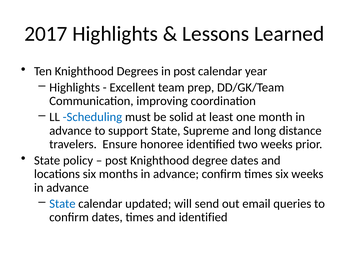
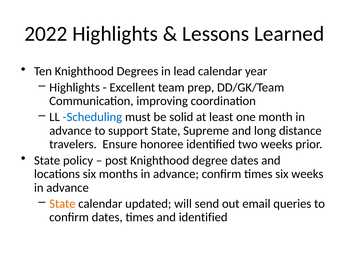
2017: 2017 -> 2022
in post: post -> lead
State at (62, 203) colour: blue -> orange
